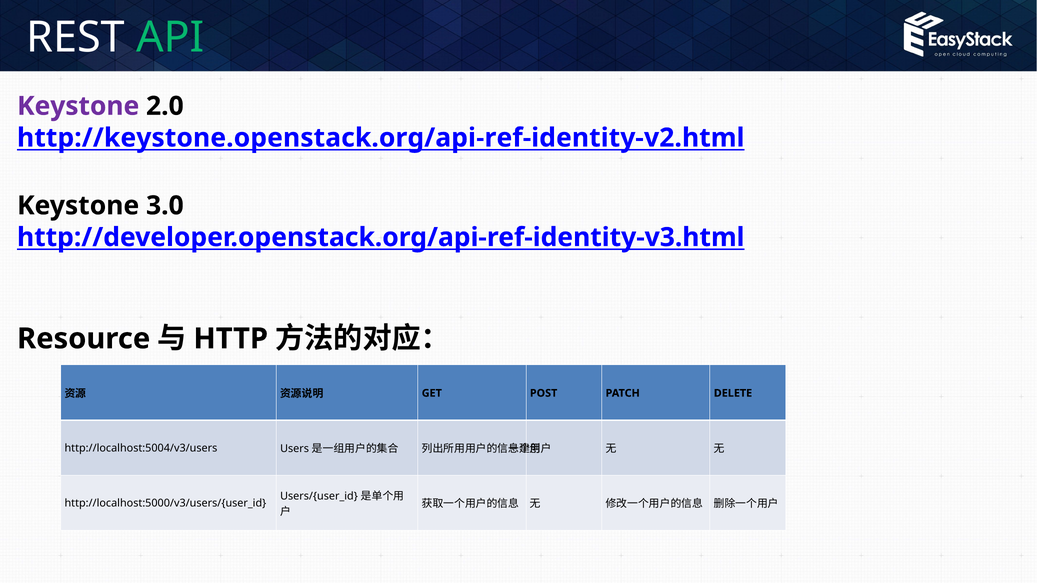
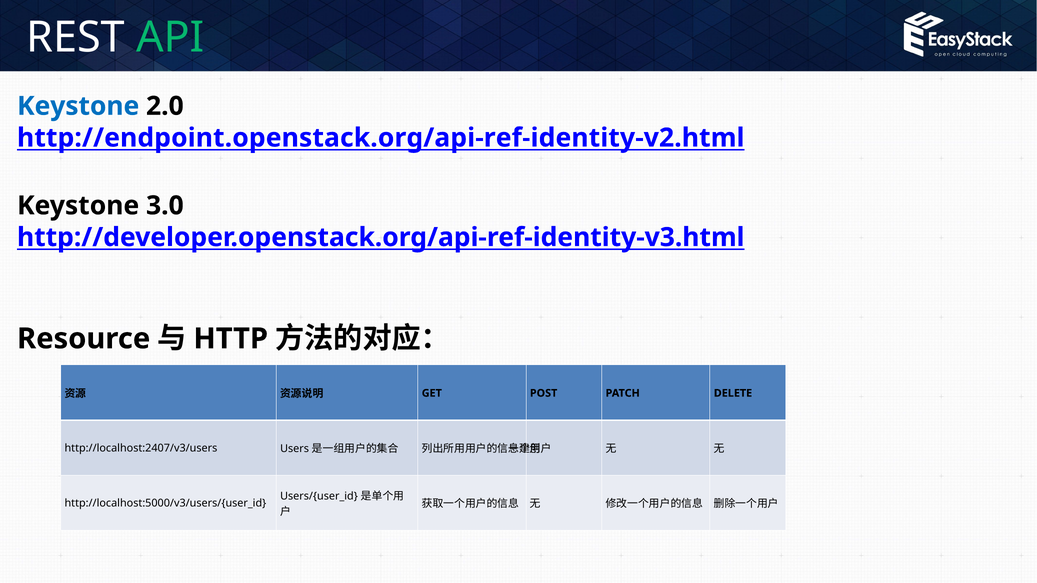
Keystone at (78, 106) colour: purple -> blue
http://keystone.openstack.org/api-ref-identity-v2.html: http://keystone.openstack.org/api-ref-identity-v2.html -> http://endpoint.openstack.org/api-ref-identity-v2.html
http://localhost:5004/v3/users: http://localhost:5004/v3/users -> http://localhost:2407/v3/users
